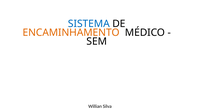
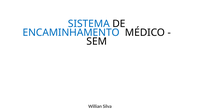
ENCAMINHAMENTO colour: orange -> blue
